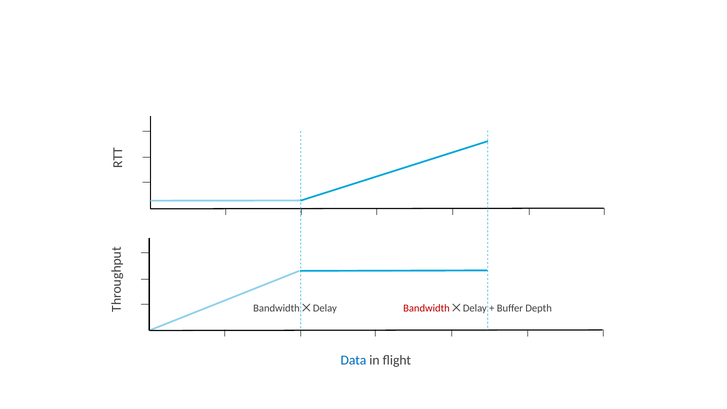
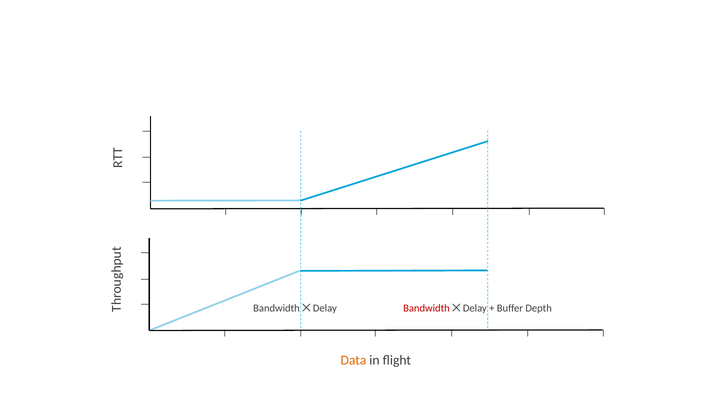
Data colour: blue -> orange
